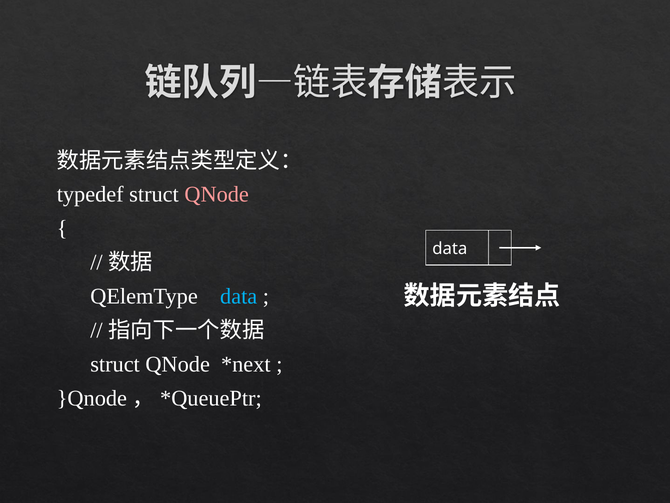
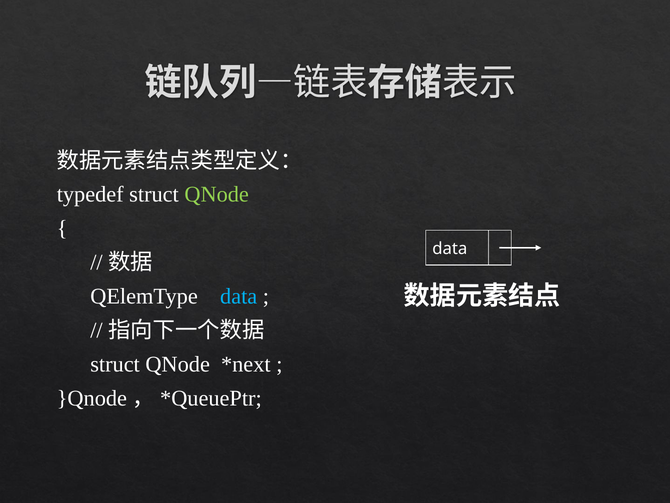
QNode at (217, 194) colour: pink -> light green
